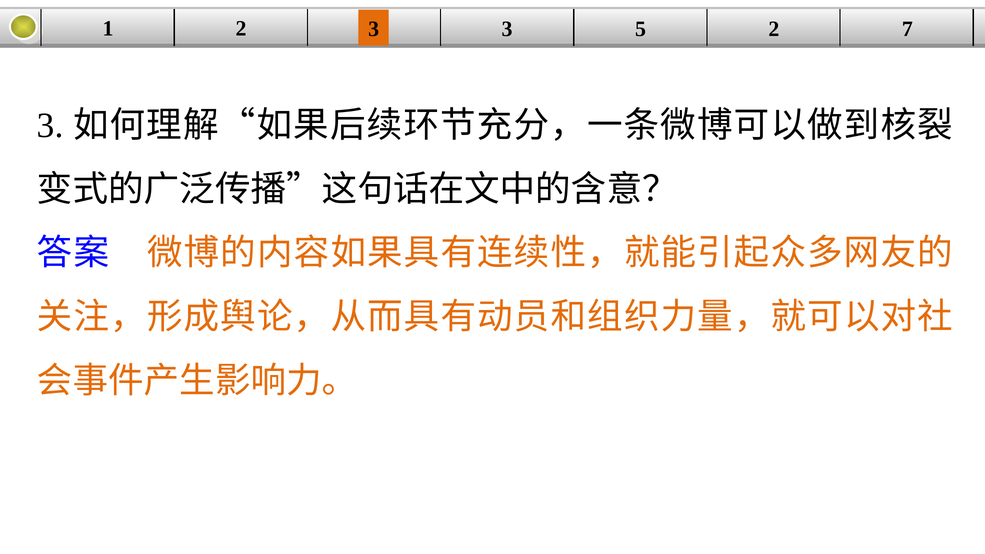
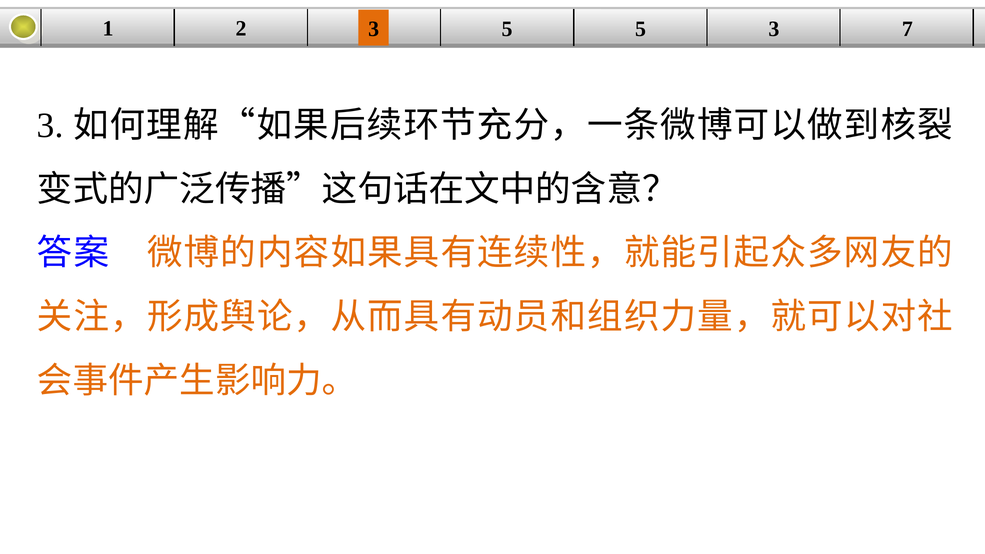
3 3: 3 -> 5
5 2: 2 -> 3
